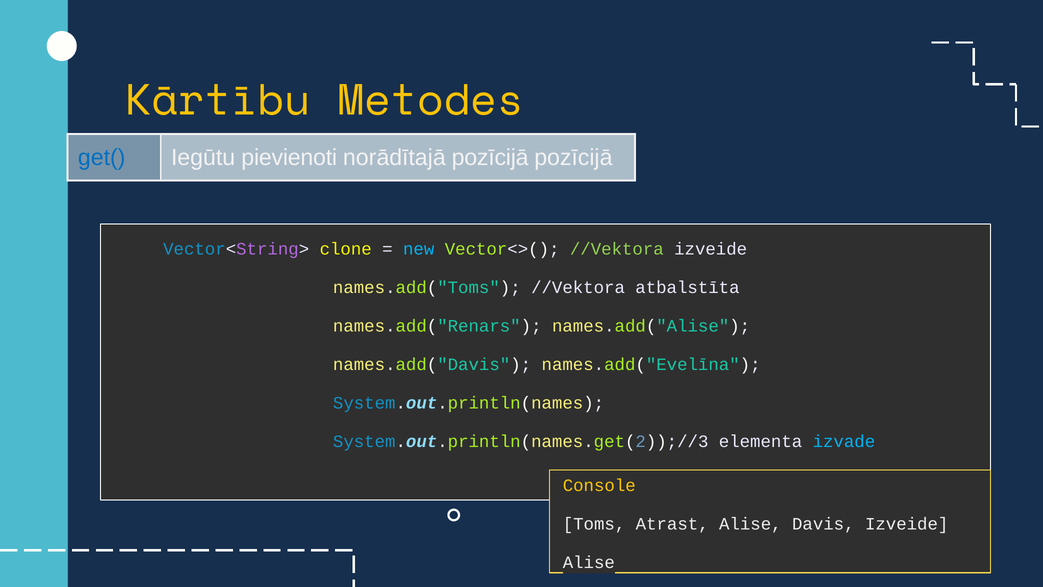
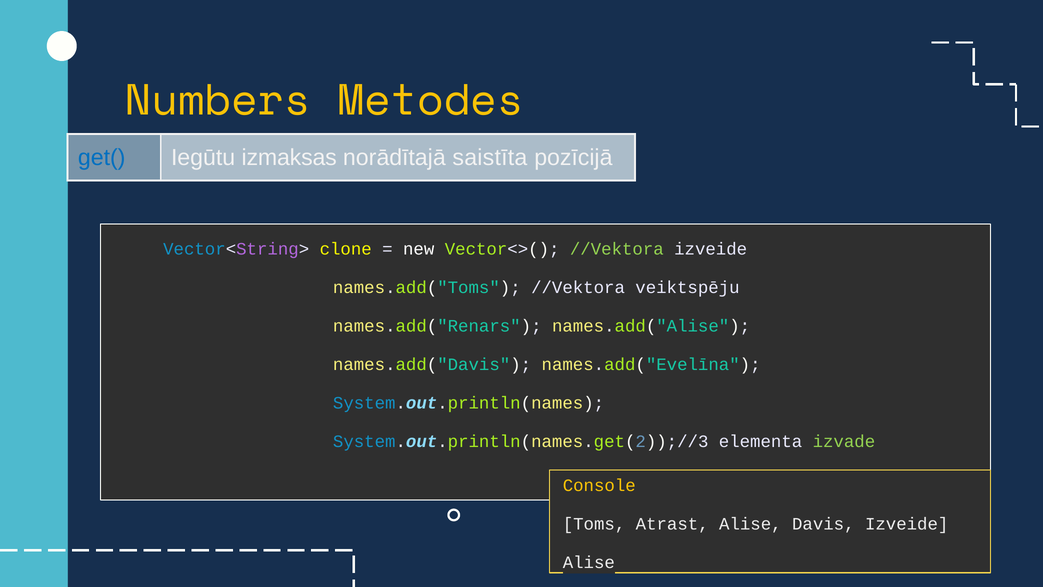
Kārtību: Kārtību -> Numbers
pievienoti: pievienoti -> izmaksas
norādītajā pozīcijā: pozīcijā -> saistīta
new colour: light blue -> white
atbalstīta: atbalstīta -> veiktspēju
izvade colour: light blue -> light green
